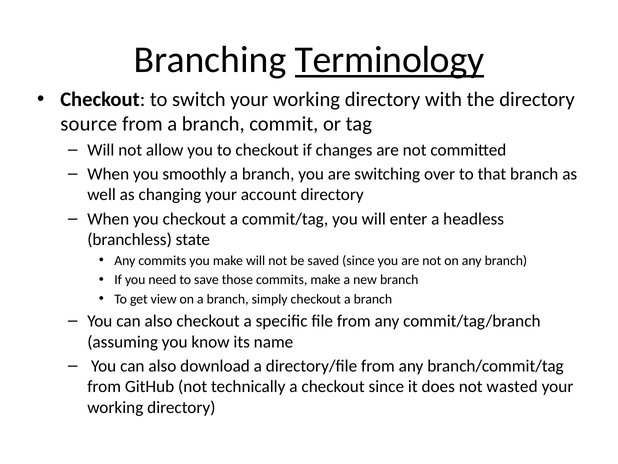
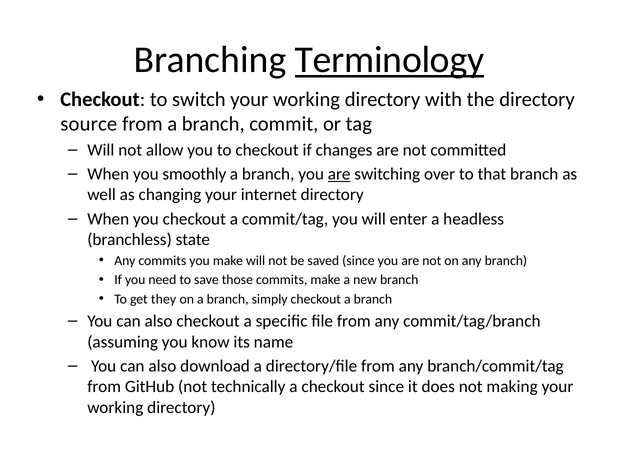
are at (339, 174) underline: none -> present
account: account -> internet
view: view -> they
wasted: wasted -> making
